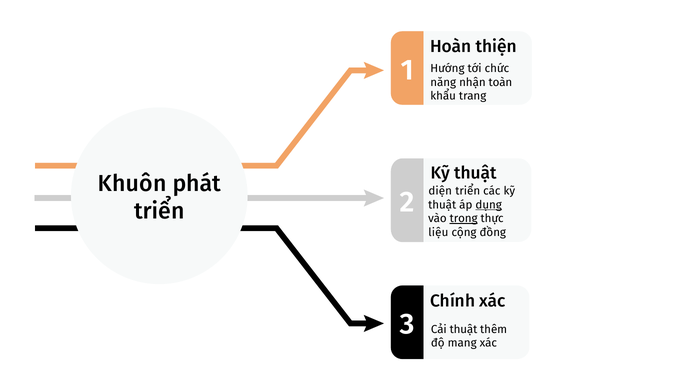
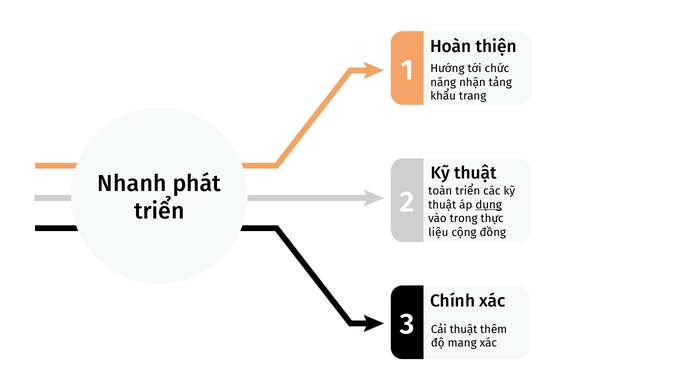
toàn: toàn -> tảng
Khuôn: Khuôn -> Nhanh
diện: diện -> toàn
trong underline: present -> none
